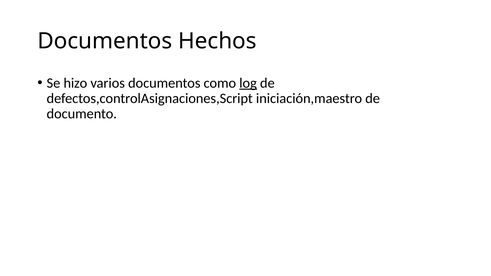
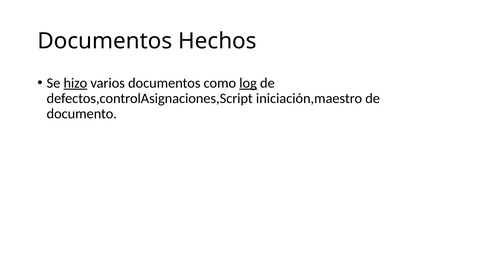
hizo underline: none -> present
